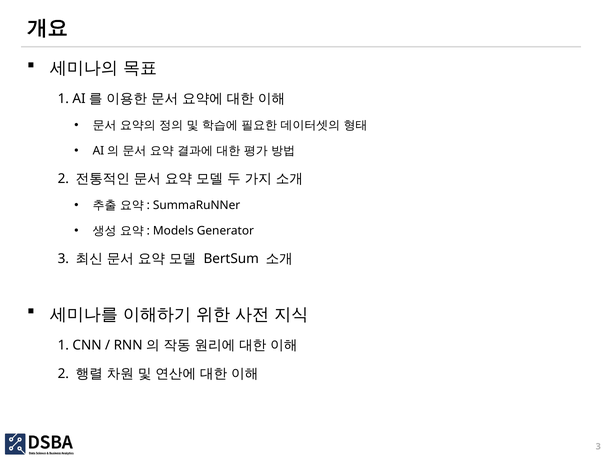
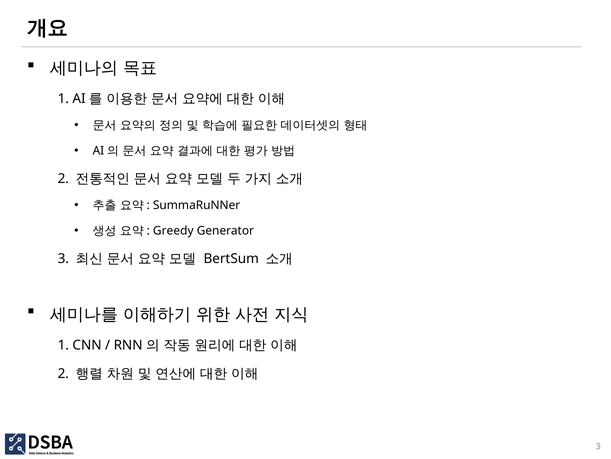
Models: Models -> Greedy
